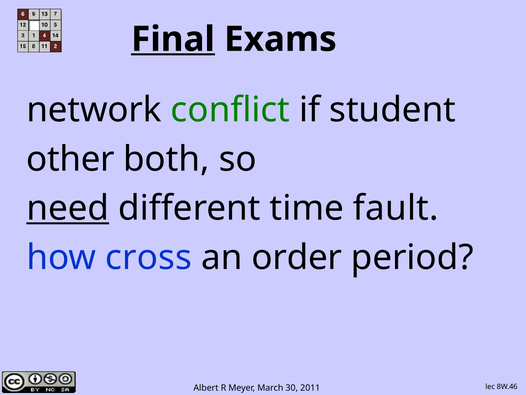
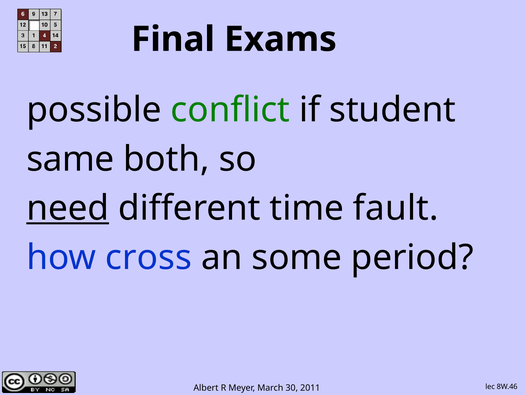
Final underline: present -> none
network: network -> possible
other: other -> same
order: order -> some
